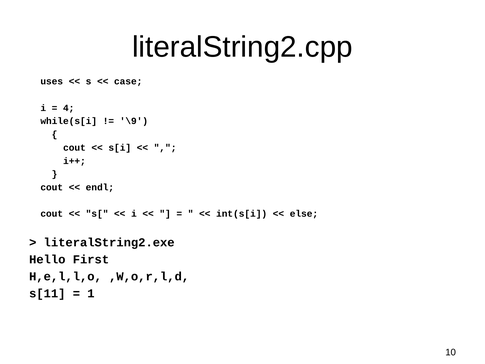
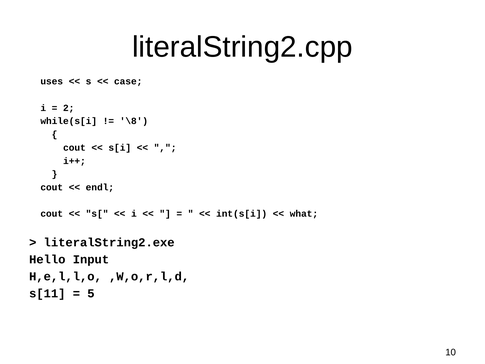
4: 4 -> 2
\9: \9 -> \8
else: else -> what
First: First -> Input
1: 1 -> 5
